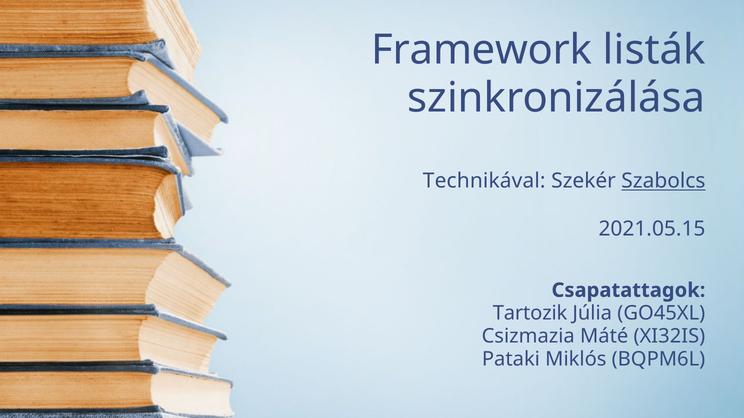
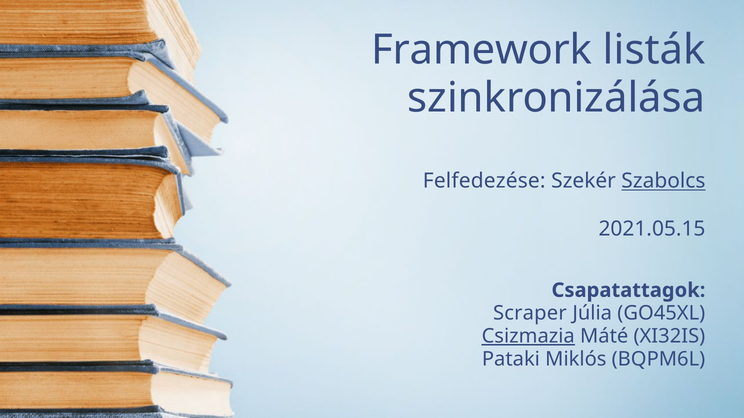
Technikával: Technikával -> Felfedezése
Tartozik: Tartozik -> Scraper
Csizmazia underline: none -> present
